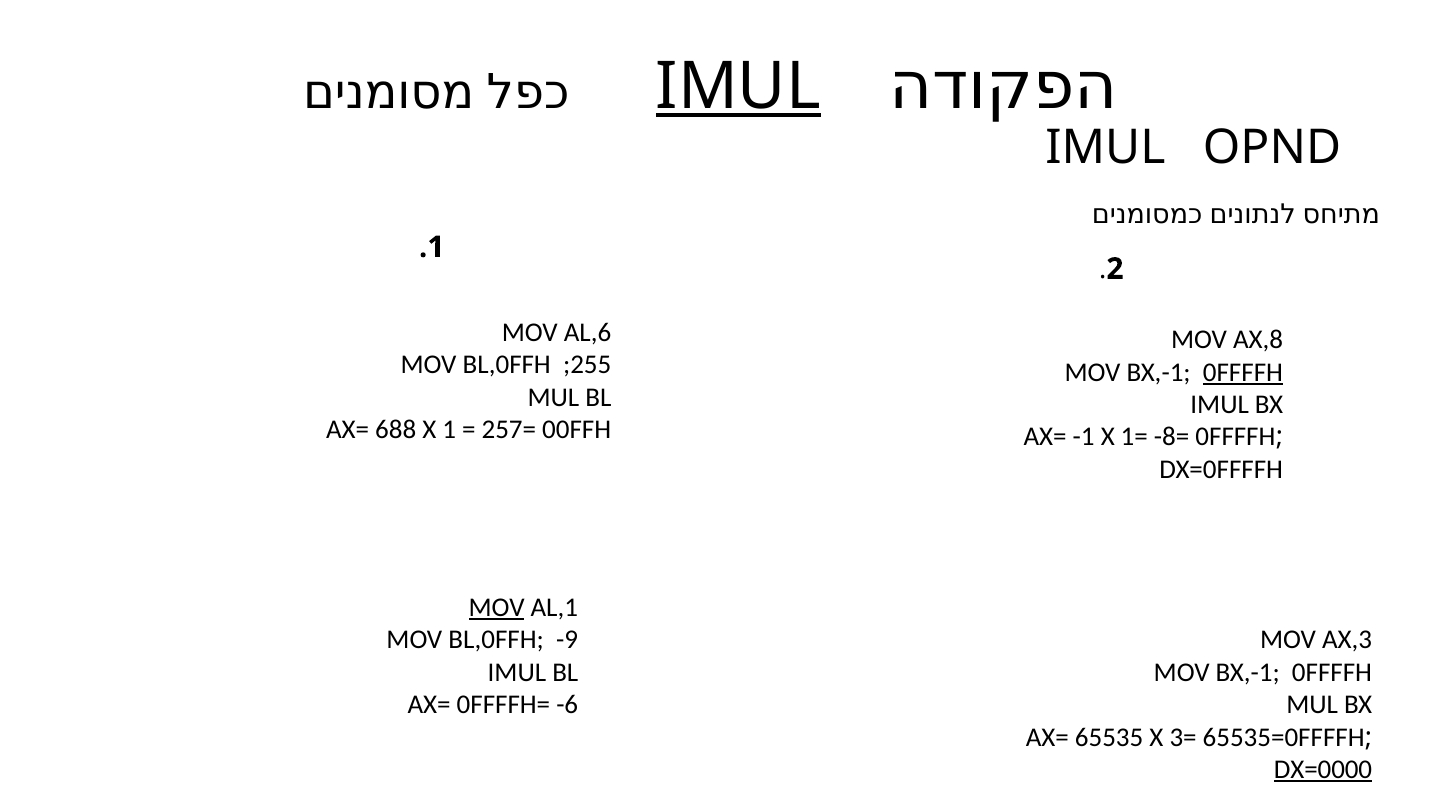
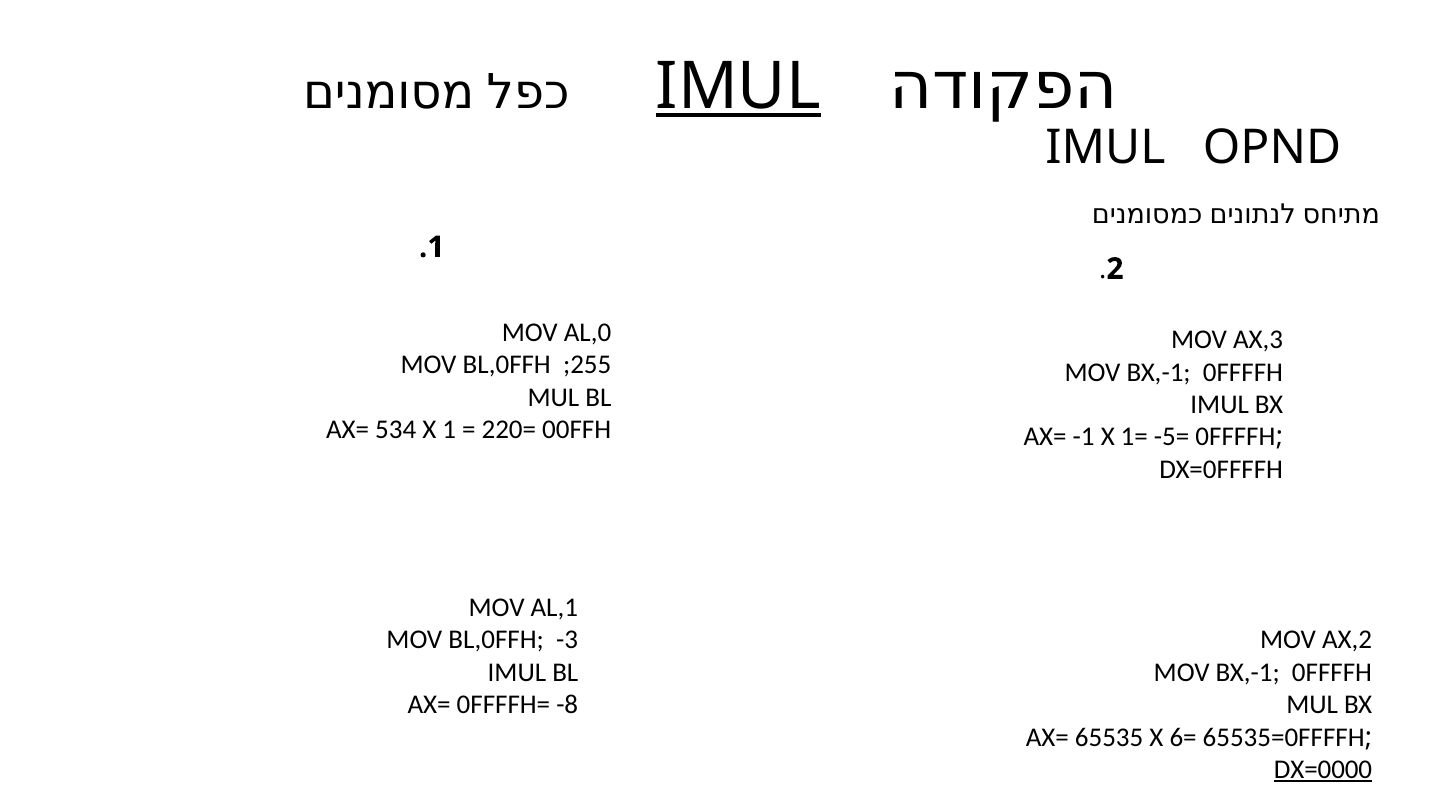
AL,6: AL,6 -> AL,0
AX,8: AX,8 -> AX,3
0FFFFH at (1243, 373) underline: present -> none
688: 688 -> 534
257=: 257= -> 220=
-8=: -8= -> -5=
MOV at (497, 608) underline: present -> none
-9: -9 -> -3
AX,3: AX,3 -> AX,2
-6: -6 -> -8
3=: 3= -> 6=
